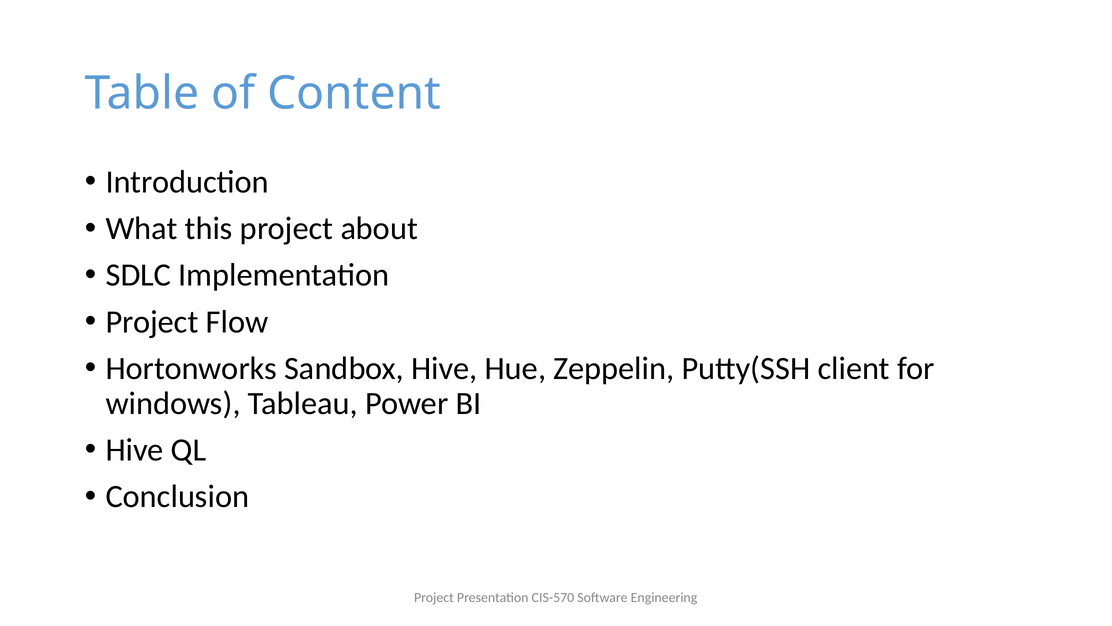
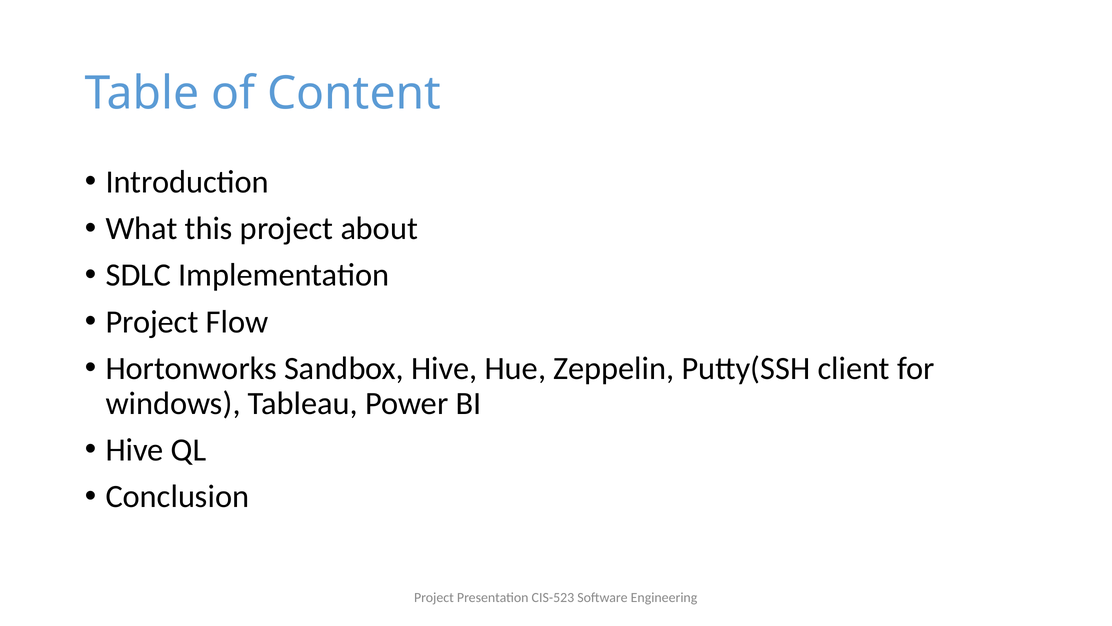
CIS-570: CIS-570 -> CIS-523
